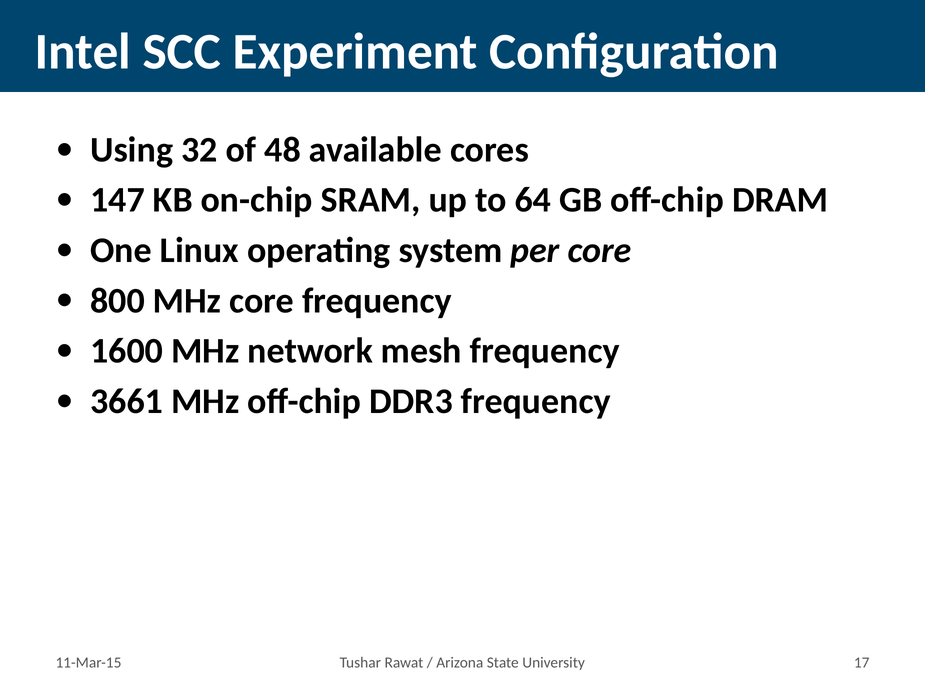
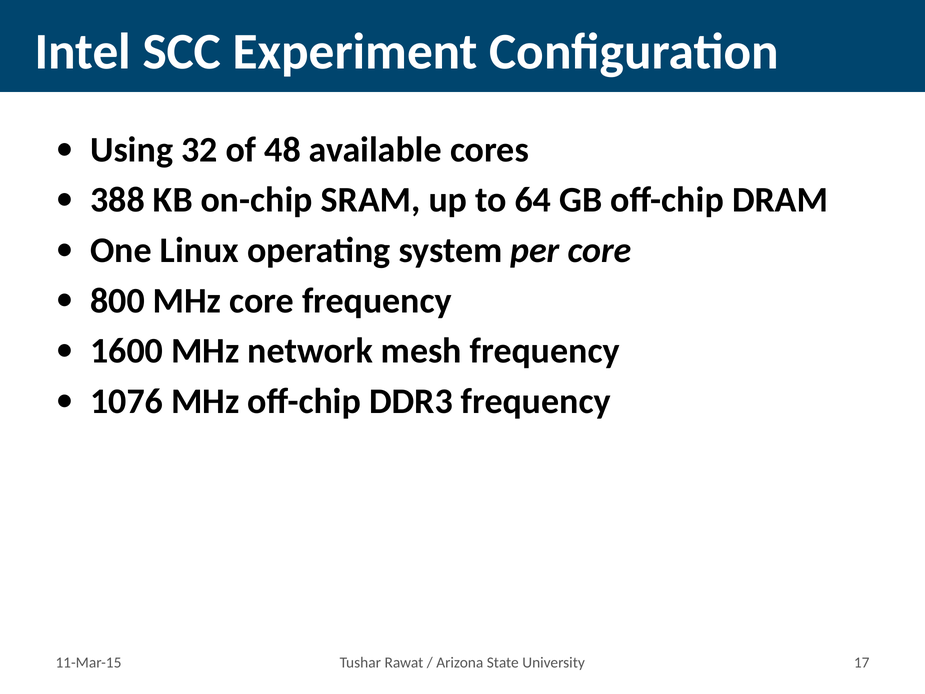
147: 147 -> 388
3661: 3661 -> 1076
